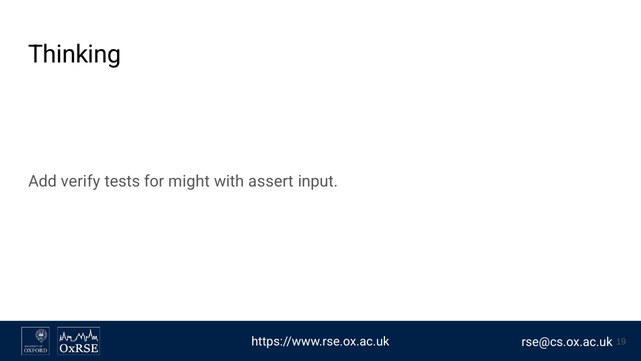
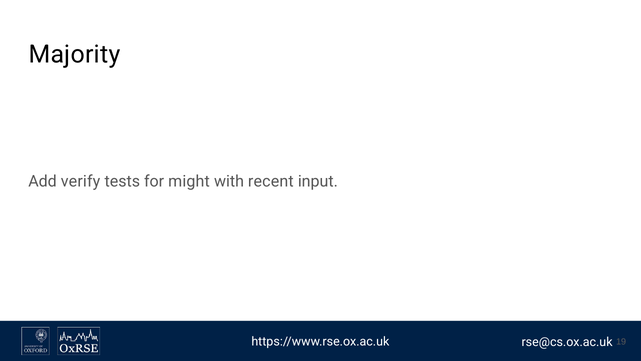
Thinking: Thinking -> Majority
assert: assert -> recent
